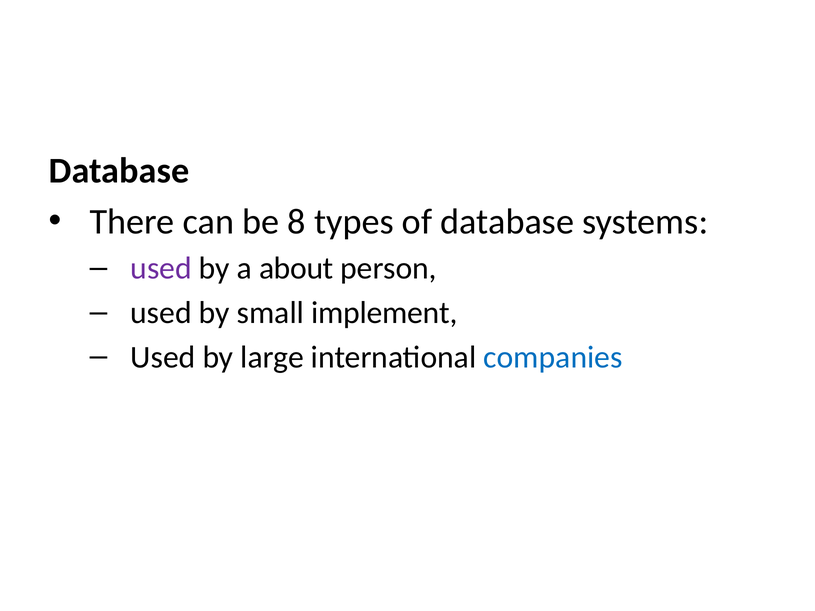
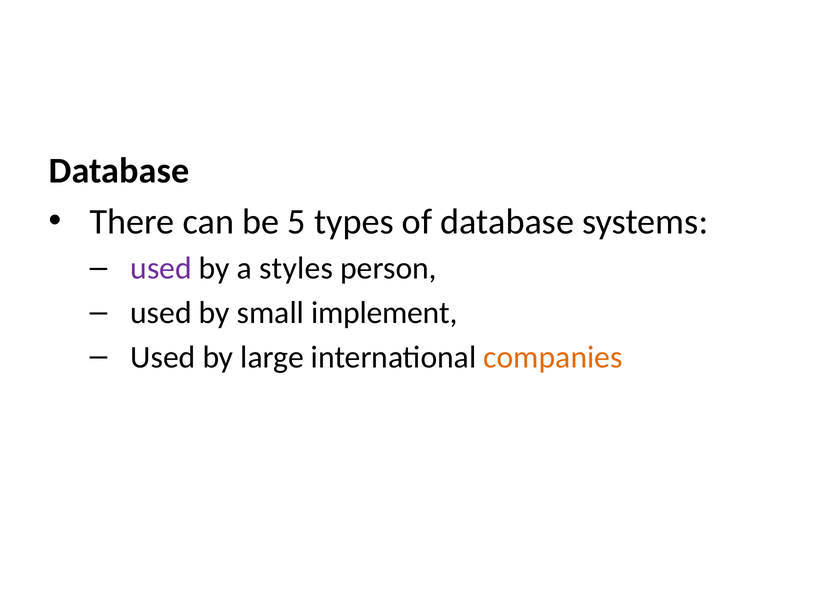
8: 8 -> 5
about: about -> styles
companies colour: blue -> orange
